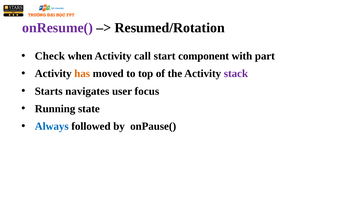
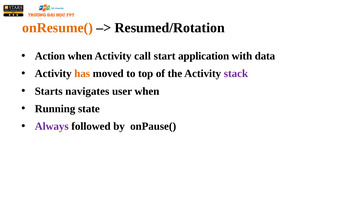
onResume( colour: purple -> orange
Check: Check -> Action
component: component -> application
part: part -> data
user focus: focus -> when
Always colour: blue -> purple
